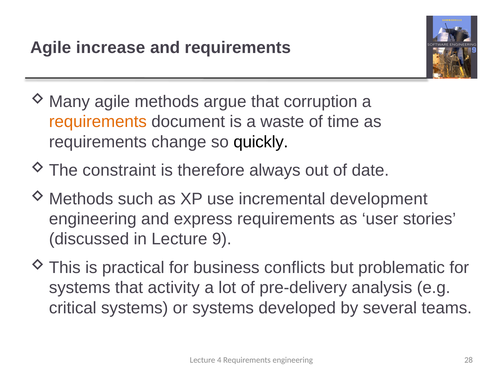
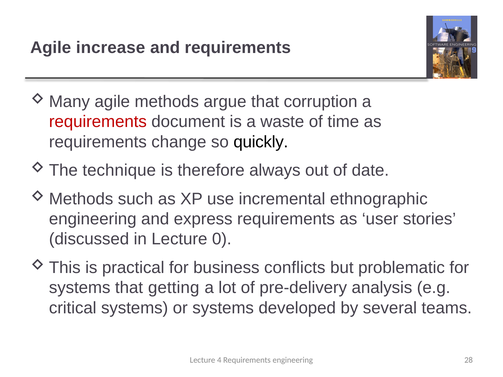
requirements at (98, 122) colour: orange -> red
constraint: constraint -> technique
development: development -> ethnographic
9: 9 -> 0
activity: activity -> getting
